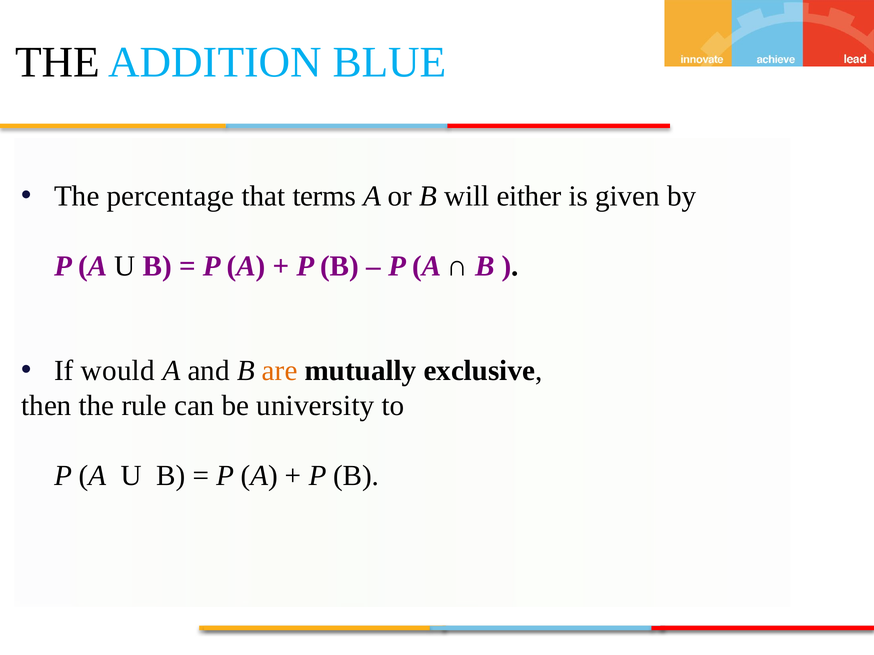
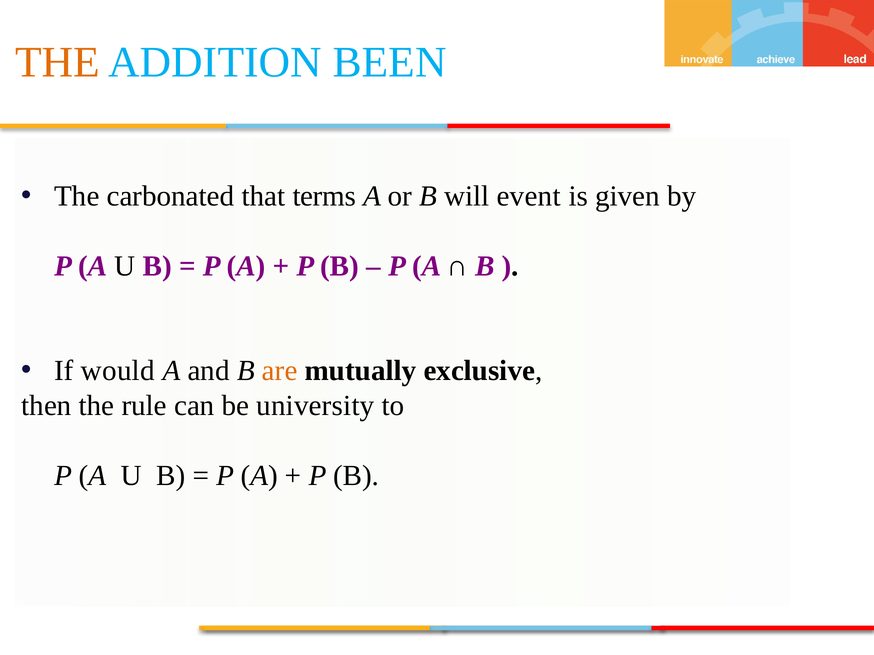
THE at (57, 63) colour: black -> orange
BLUE: BLUE -> BEEN
percentage: percentage -> carbonated
either: either -> event
